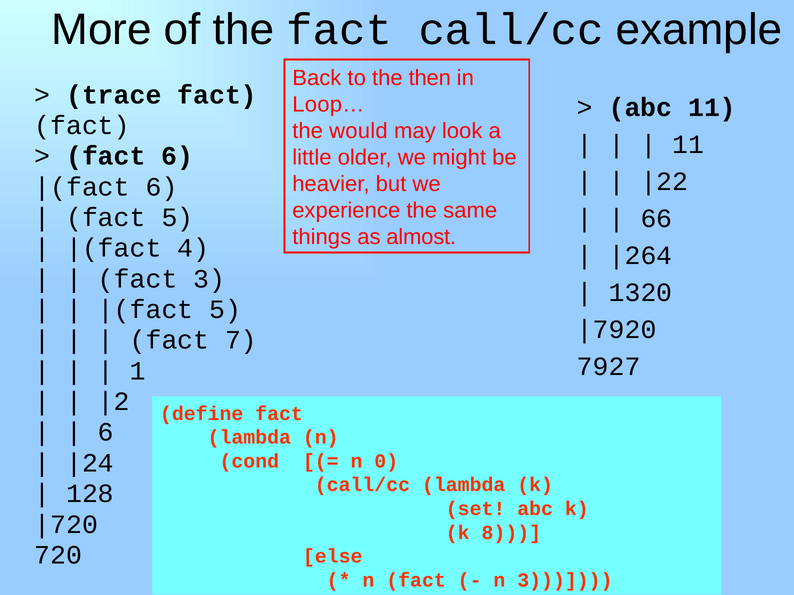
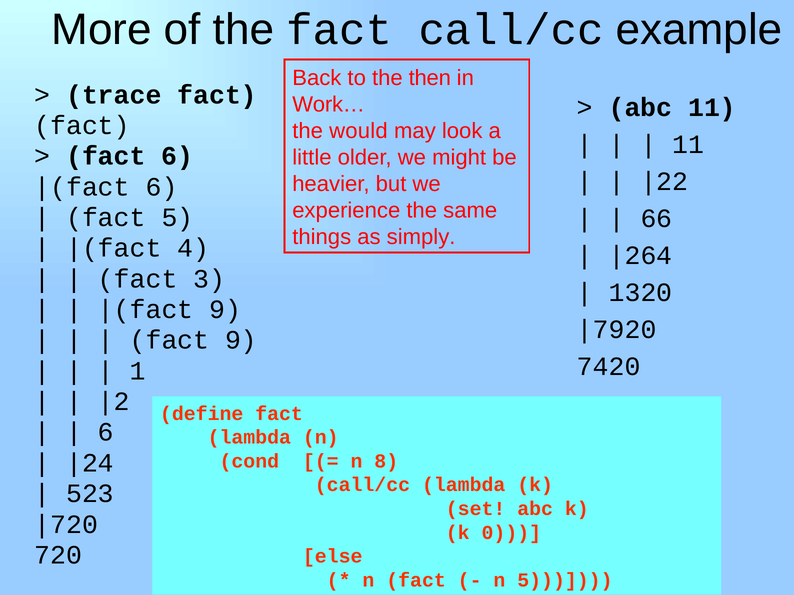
Loop…: Loop… -> Work…
almost: almost -> simply
5 at (225, 310): 5 -> 9
fact 7: 7 -> 9
7927: 7927 -> 7420
0: 0 -> 8
128: 128 -> 523
8: 8 -> 0
n 3: 3 -> 5
